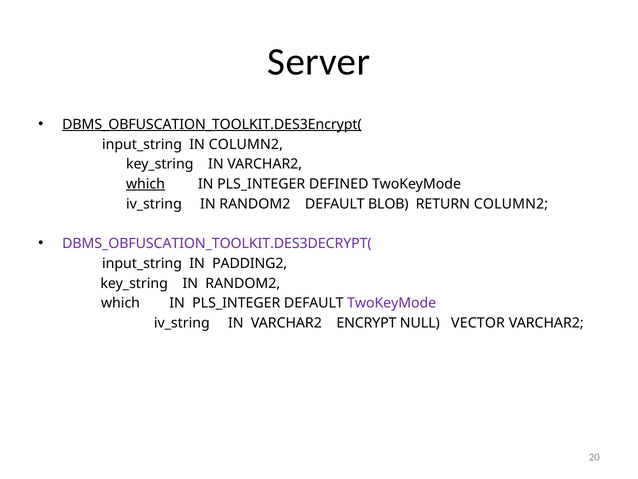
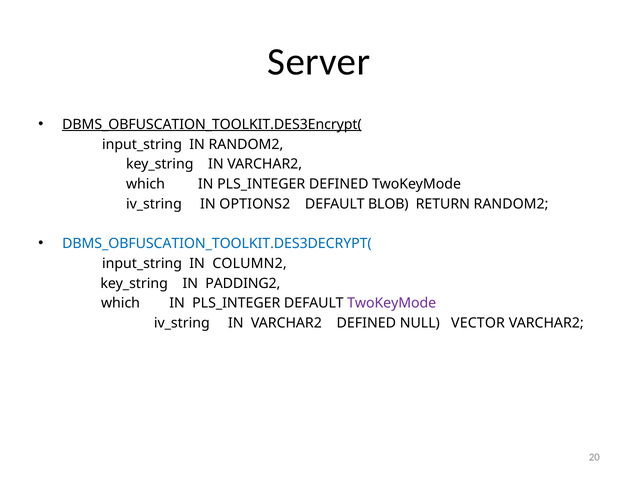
IN COLUMN2: COLUMN2 -> RANDOM2
which at (145, 184) underline: present -> none
iv_string IN RANDOM2: RANDOM2 -> OPTIONS2
RETURN COLUMN2: COLUMN2 -> RANDOM2
DBMS_OBFUSCATION_TOOLKIT.DES3DECRYPT( colour: purple -> blue
PADDING2: PADDING2 -> COLUMN2
key_string IN RANDOM2: RANDOM2 -> PADDING2
VARCHAR2 ENCRYPT: ENCRYPT -> DEFINED
